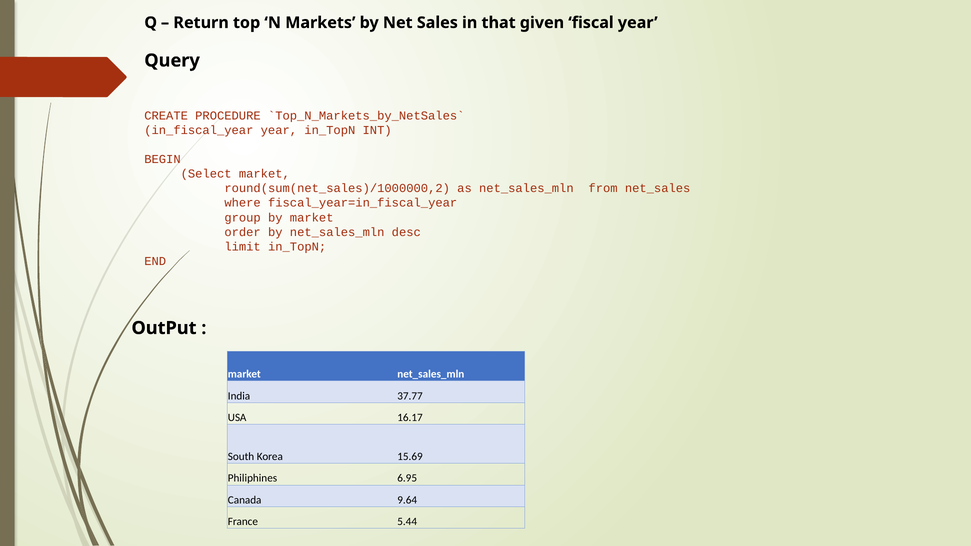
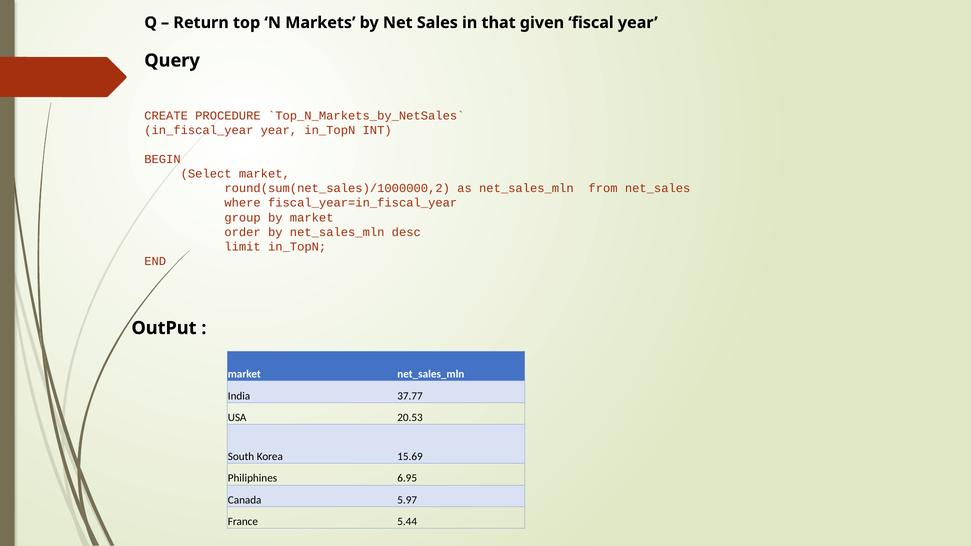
16.17: 16.17 -> 20.53
9.64: 9.64 -> 5.97
